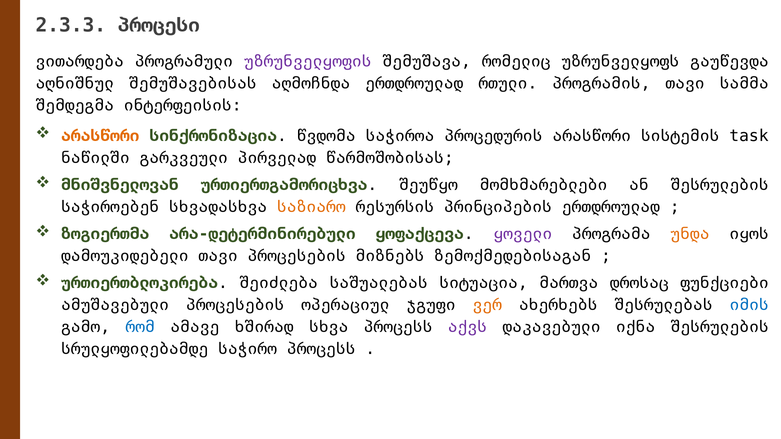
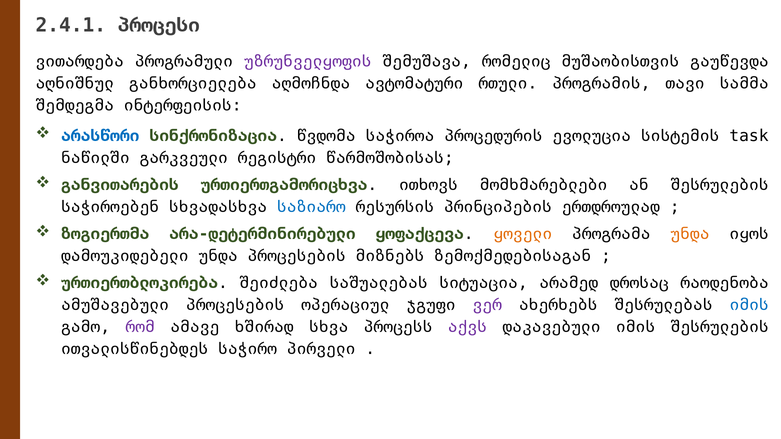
2.3.3: 2.3.3 -> 2.4.1
უზრუნველყოფს: უზრუნველყოფს -> მუშაობისთვის
შემუშავებისას: შემუშავებისას -> განხორციელება
აღმოჩნდა ერთდროულად: ერთდროულად -> ავტომატური
არასწორი at (100, 136) colour: orange -> blue
პროცედურის არასწორი: არასწორი -> ევოლუცია
პირველად: პირველად -> რეგისტრი
მნიშვნელოვან: მნიშვნელოვან -> განვითარების
შეუწყო: შეუწყო -> ითხოვს
საზიარო colour: orange -> blue
ყოველი colour: purple -> orange
დამოუკიდებელი თავი: თავი -> უნდა
მართვა: მართვა -> არამედ
ფუნქციები: ფუნქციები -> რაოდენობა
ვერ colour: orange -> purple
რომ colour: blue -> purple
დაკავებული იქნა: იქნა -> იმის
სრულყოფილებამდე: სრულყოფილებამდე -> ითვალისწინებდეს
საჭირო პროცესს: პროცესს -> პირველი
